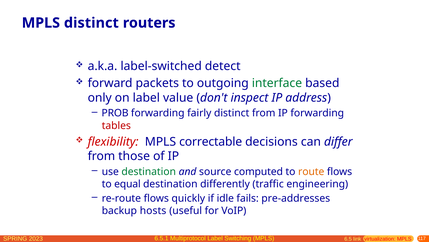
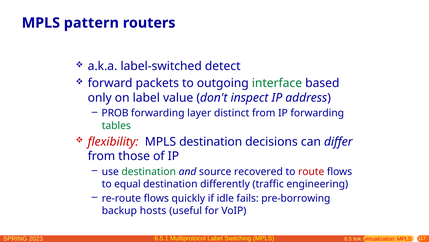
MPLS distinct: distinct -> pattern
fairly: fairly -> layer
tables colour: red -> green
MPLS correctable: correctable -> destination
computed: computed -> recovered
route colour: orange -> red
pre-addresses: pre-addresses -> pre-borrowing
